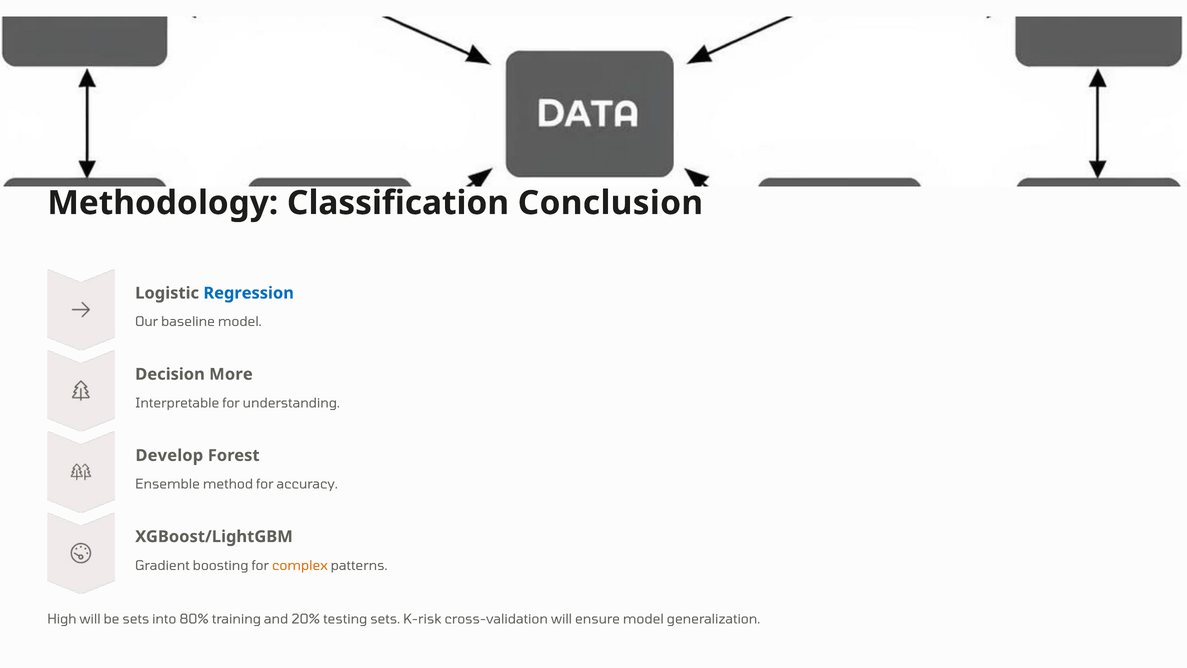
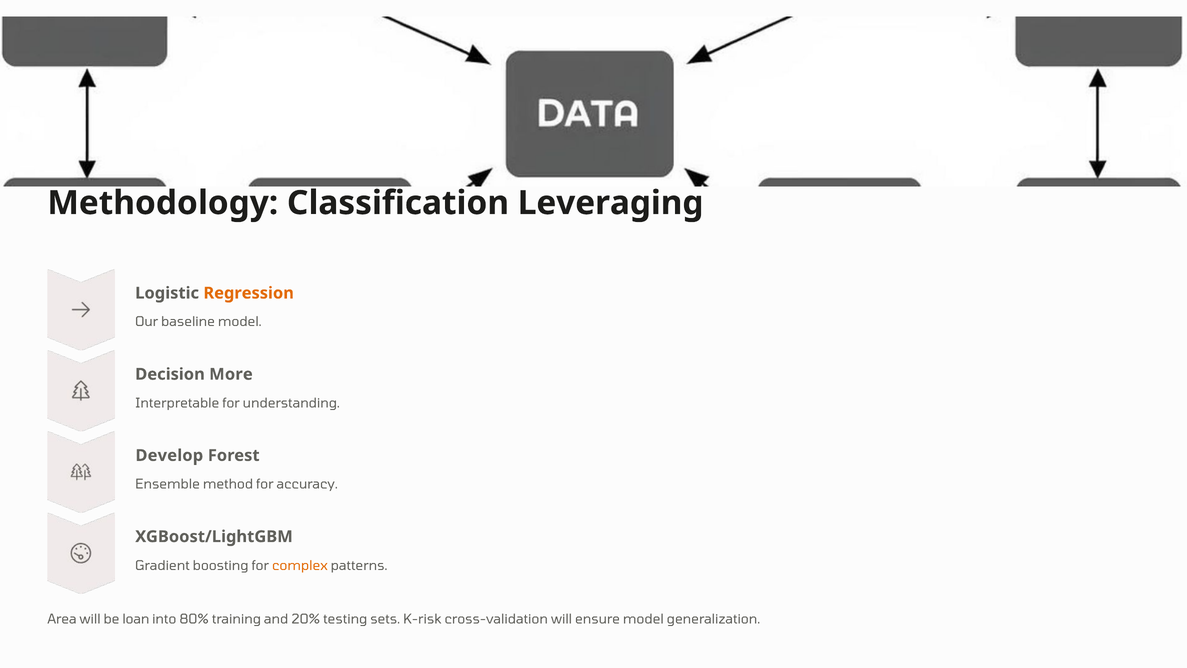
Conclusion: Conclusion -> Leveraging
Regression colour: blue -> orange
High: High -> Area
be sets: sets -> loan
